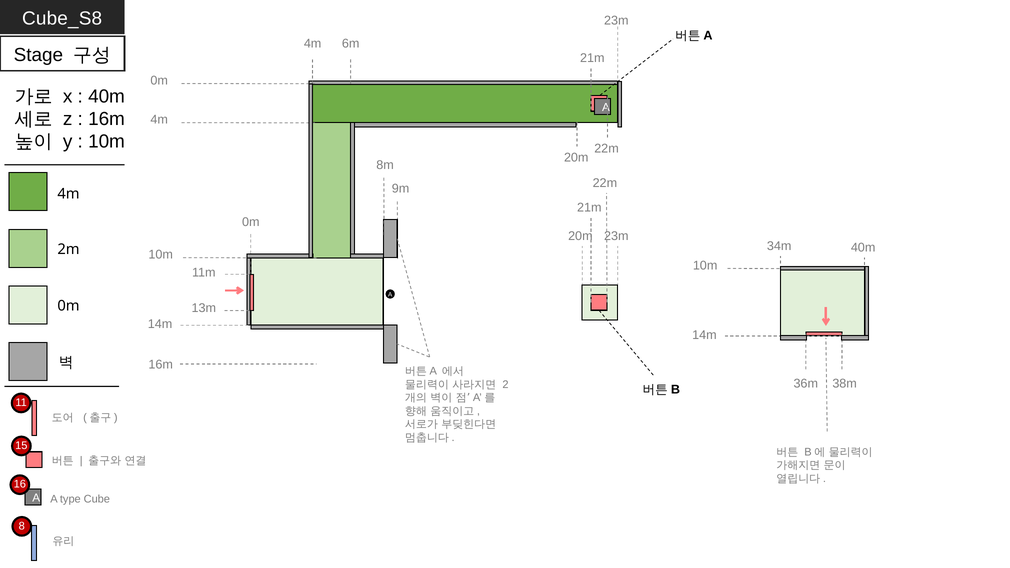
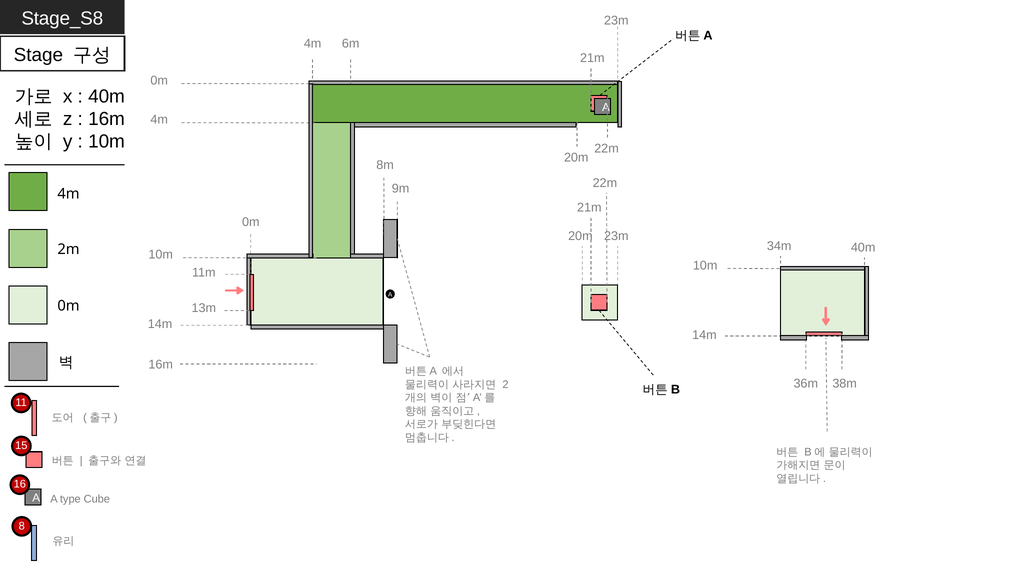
Cube_S8: Cube_S8 -> Stage_S8
